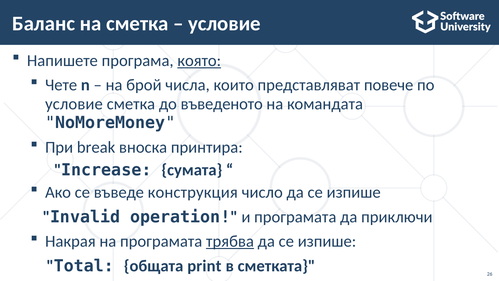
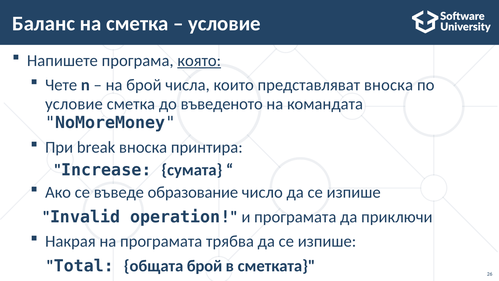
представляват повече: повече -> вноска
конструкция: конструкция -> образование
трябва underline: present -> none
общата print: print -> брой
